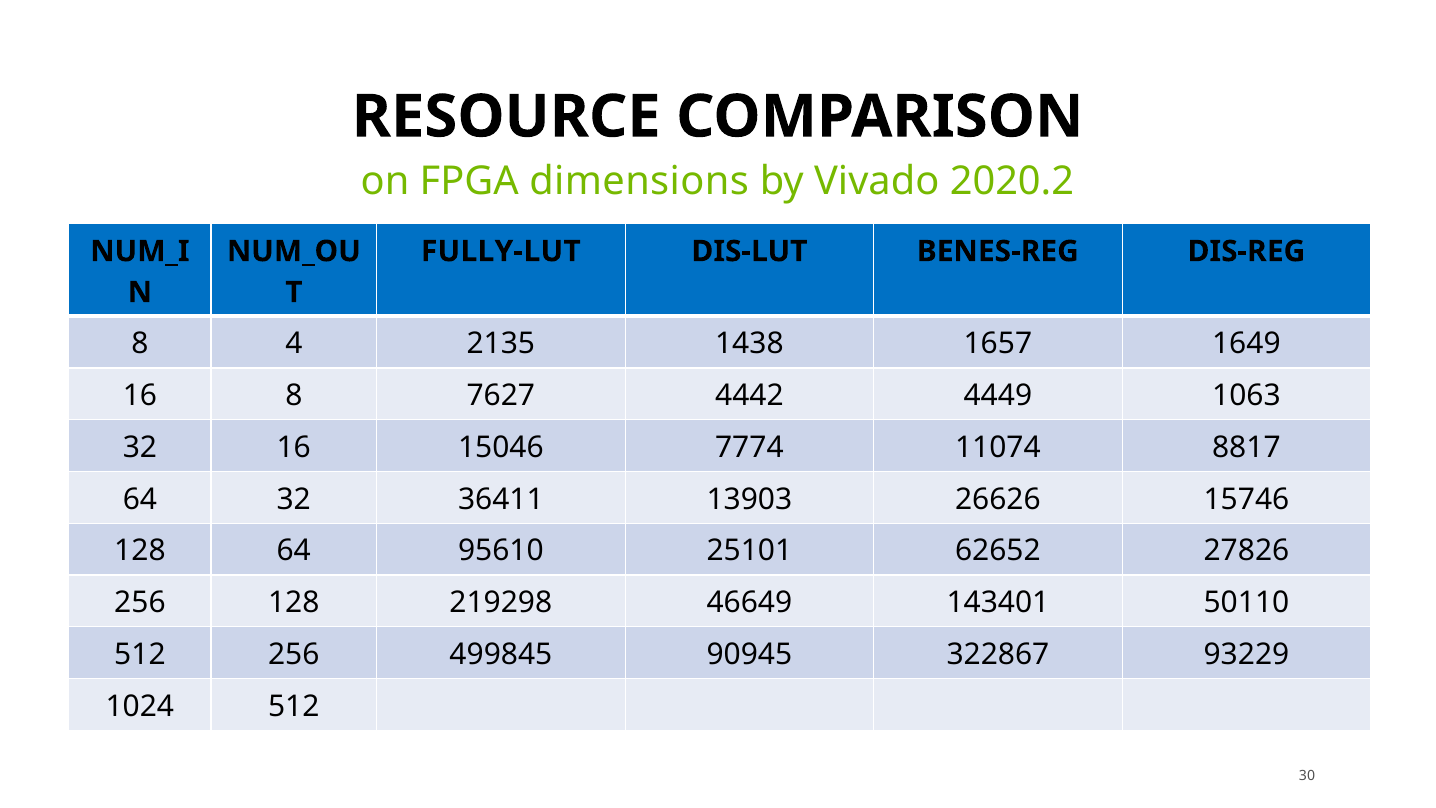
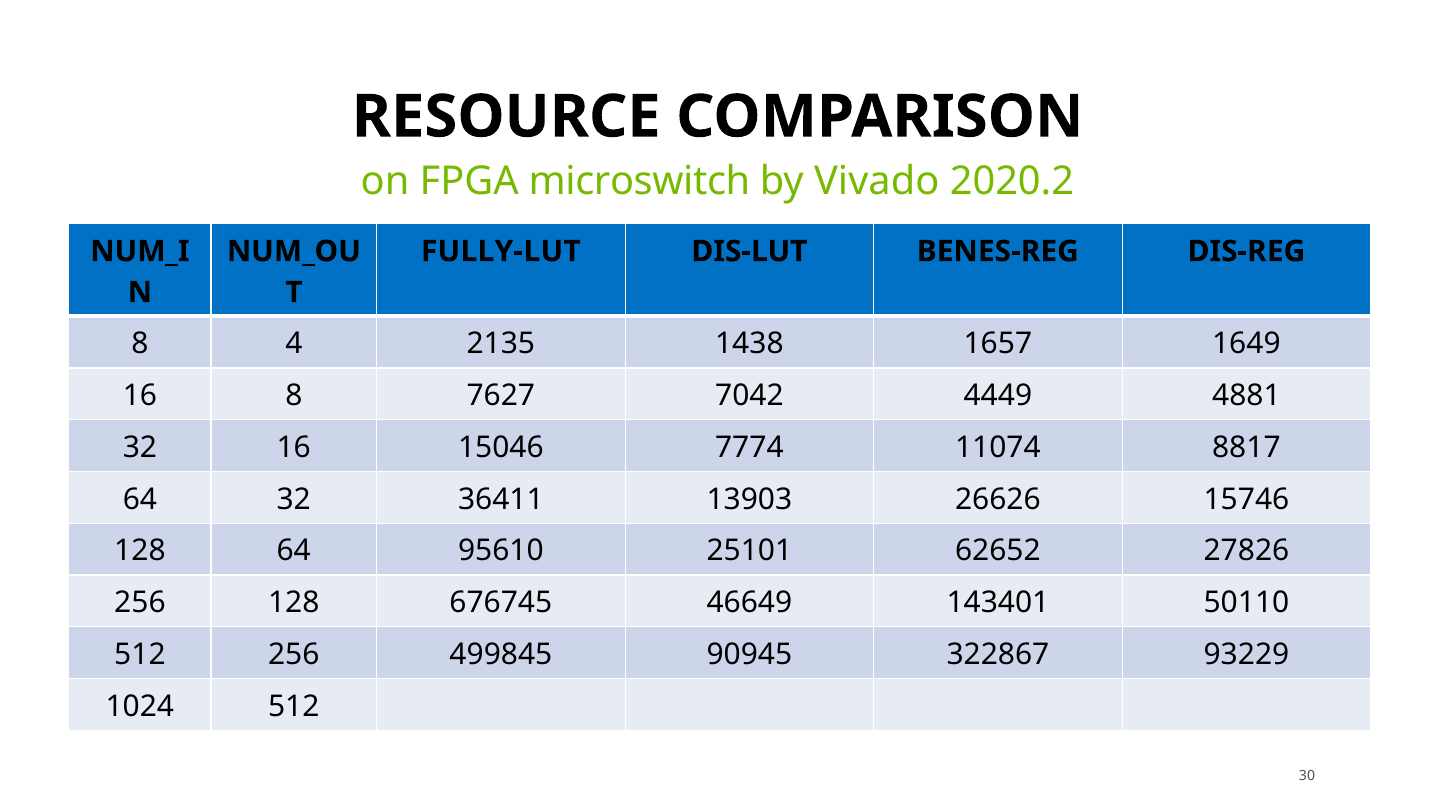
dimensions: dimensions -> microswitch
4442: 4442 -> 7042
1063: 1063 -> 4881
219298: 219298 -> 676745
